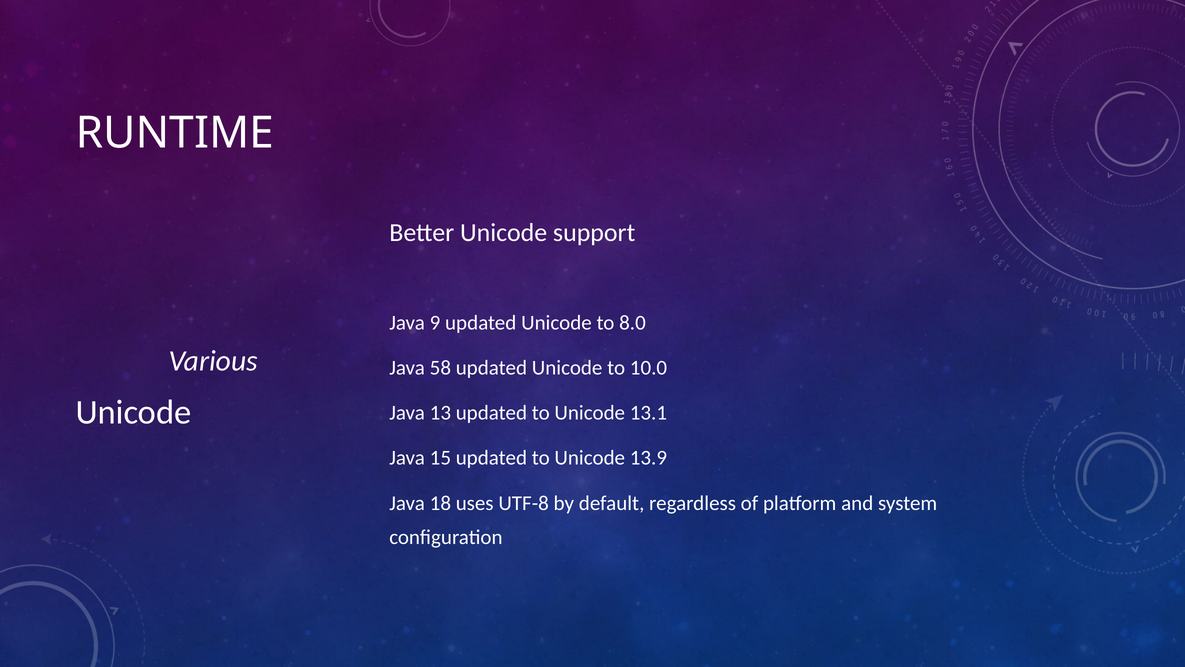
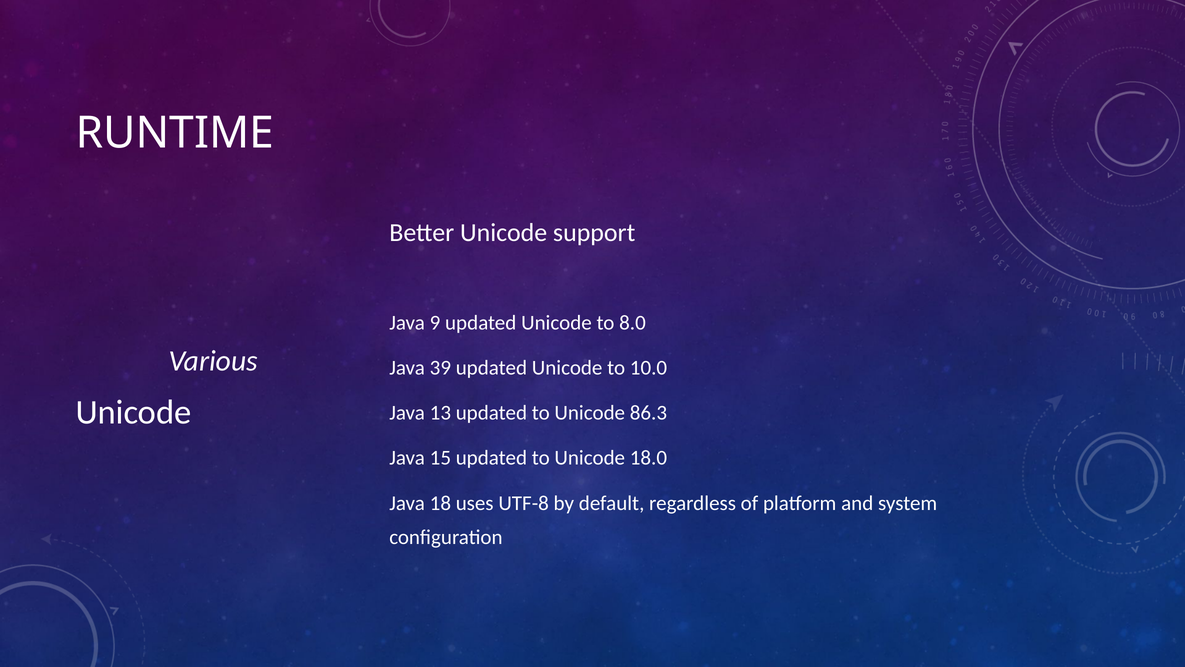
58: 58 -> 39
13.1: 13.1 -> 86.3
13.9: 13.9 -> 18.0
